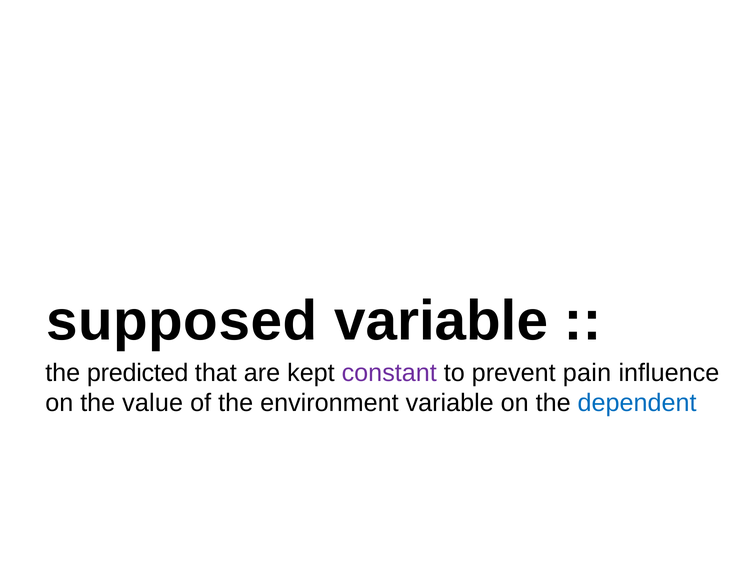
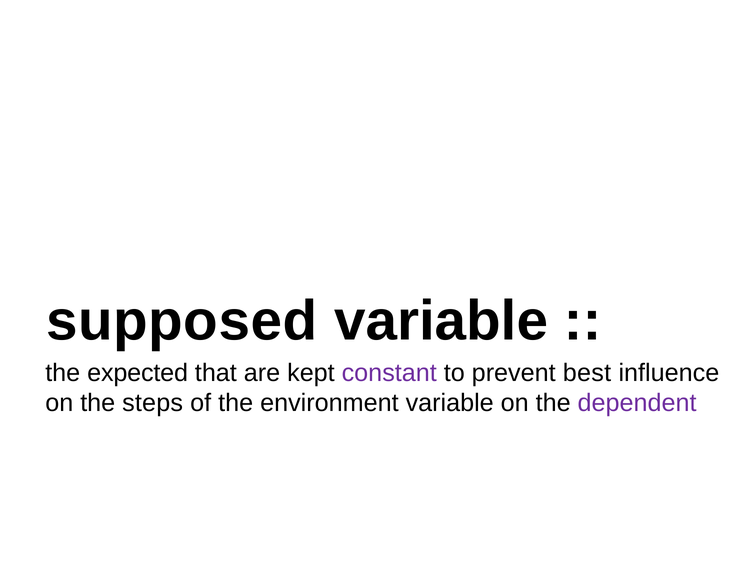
predicted: predicted -> expected
pain: pain -> best
value: value -> steps
dependent colour: blue -> purple
